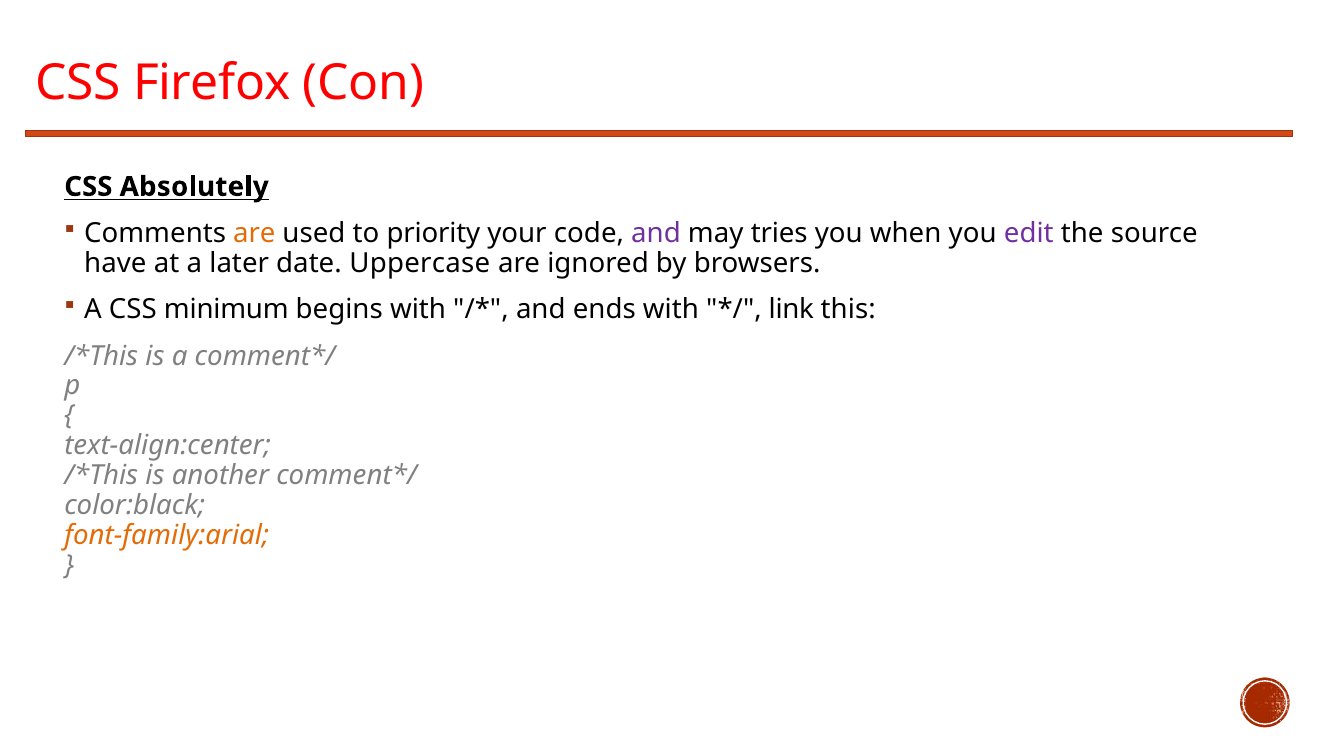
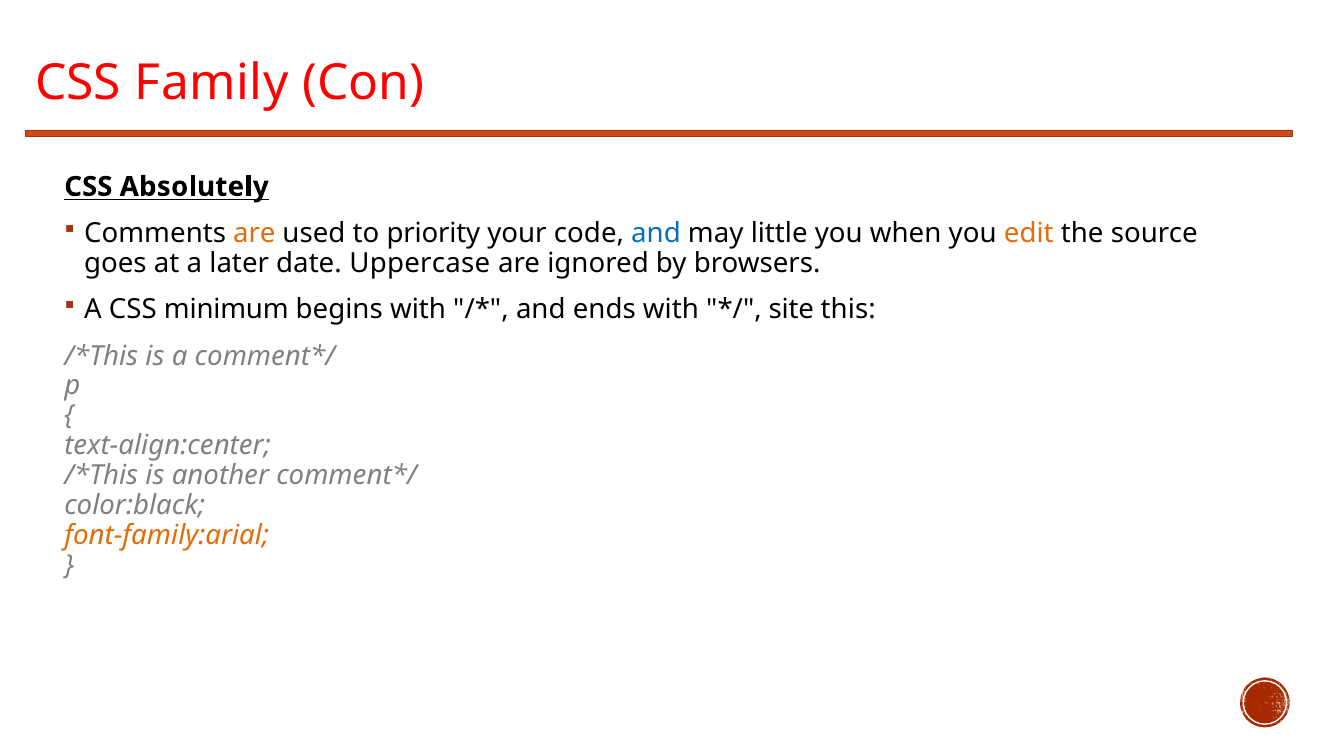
Firefox: Firefox -> Family
and at (656, 233) colour: purple -> blue
tries: tries -> little
edit colour: purple -> orange
have: have -> goes
link: link -> site
